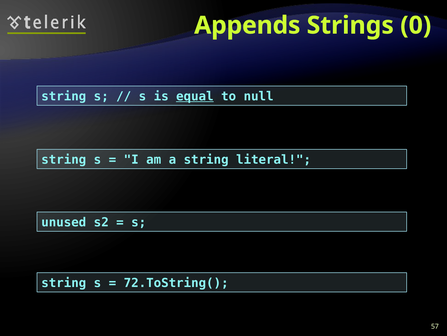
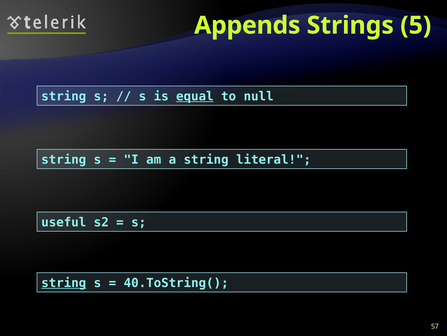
0: 0 -> 5
unused: unused -> useful
string at (64, 282) underline: none -> present
72.ToString(: 72.ToString( -> 40.ToString(
